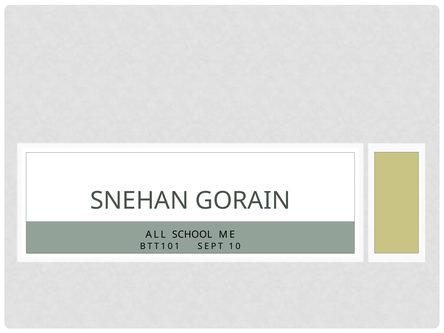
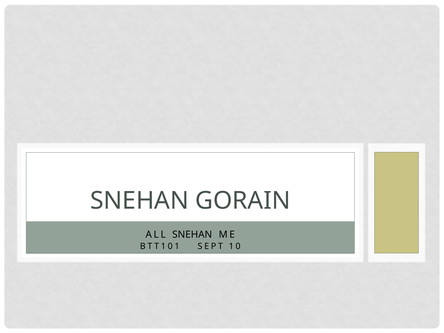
ALL SCHOOL: SCHOOL -> SNEHAN
